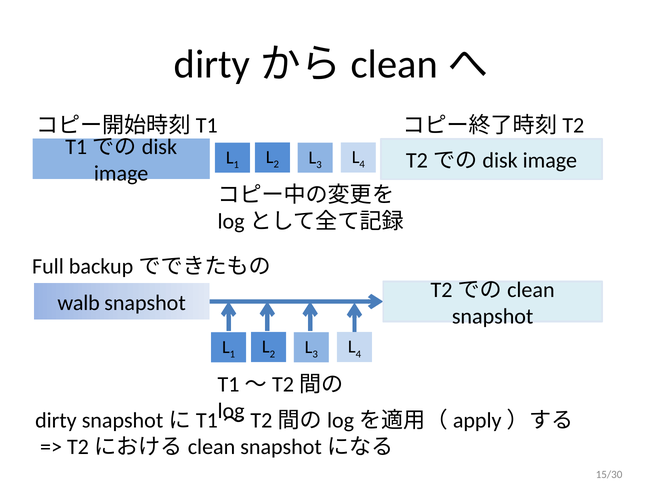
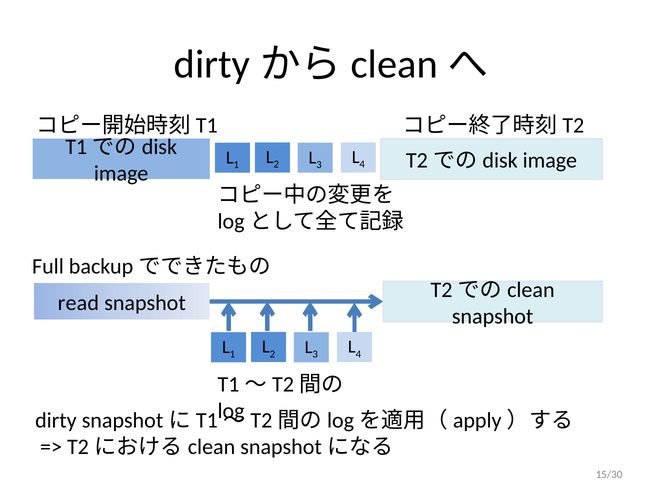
walb: walb -> read
